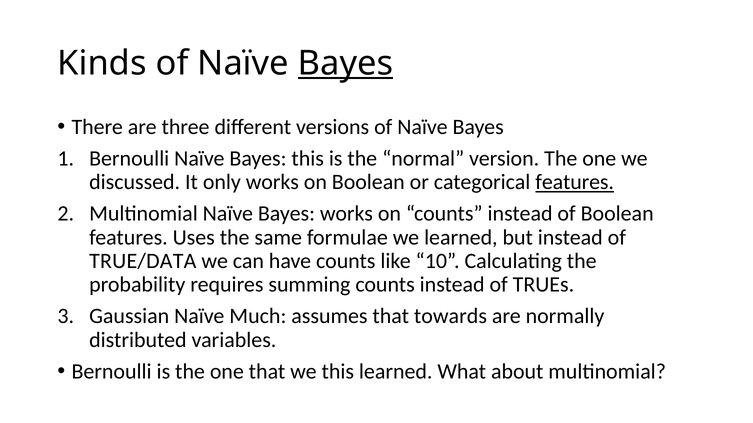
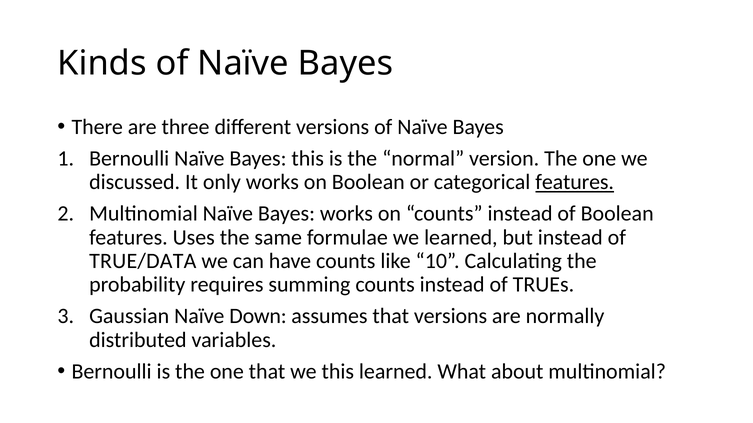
Bayes at (345, 63) underline: present -> none
Much: Much -> Down
that towards: towards -> versions
